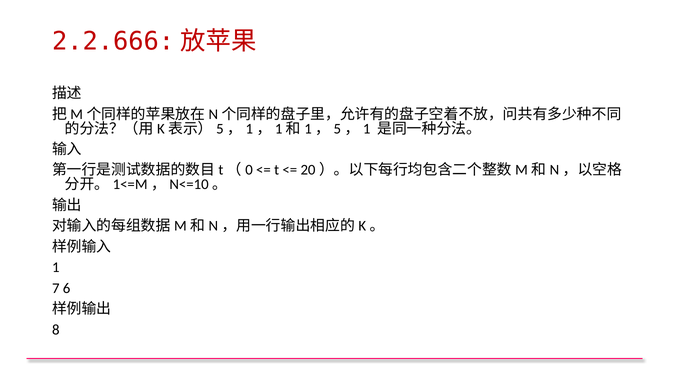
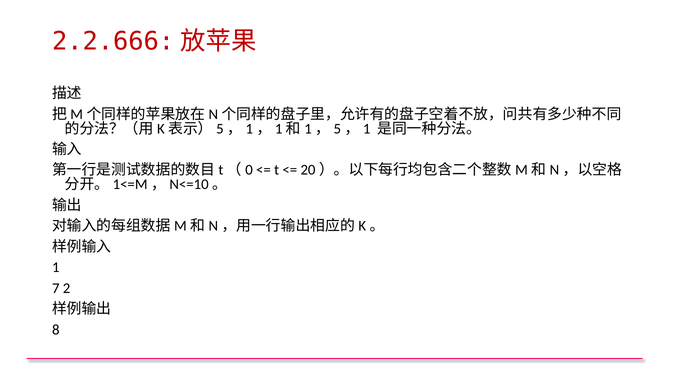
6: 6 -> 2
